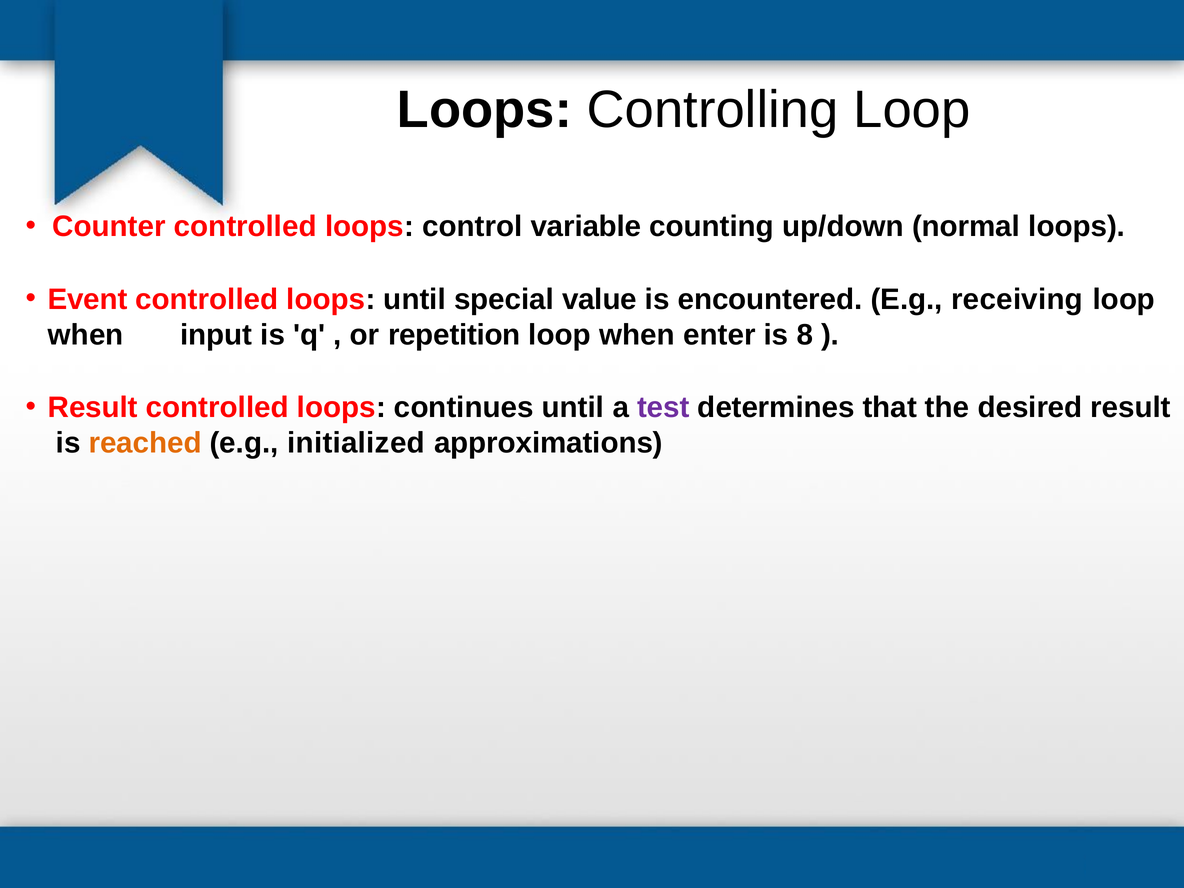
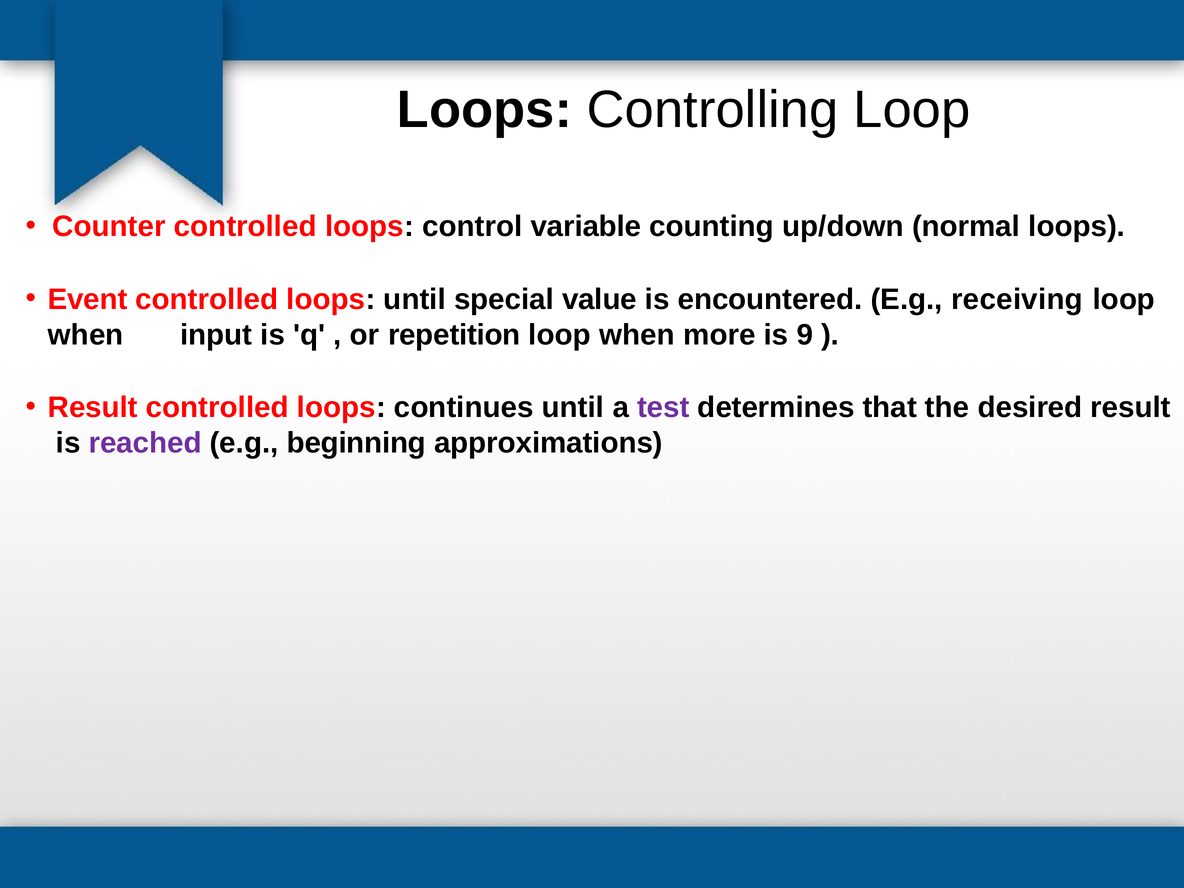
enter: enter -> more
8: 8 -> 9
reached colour: orange -> purple
initialized: initialized -> beginning
